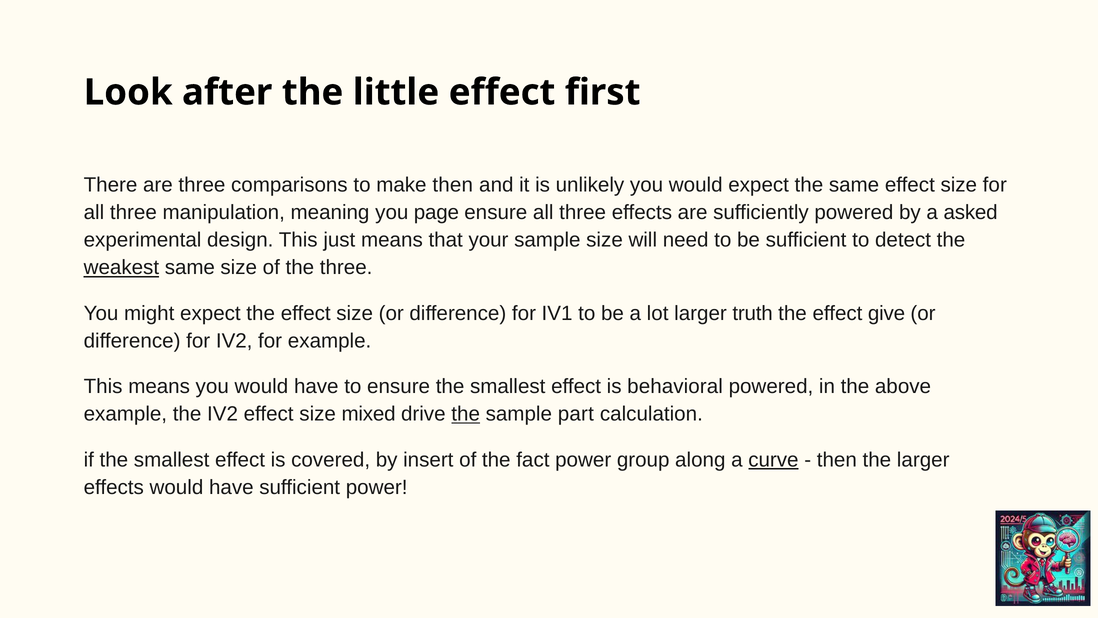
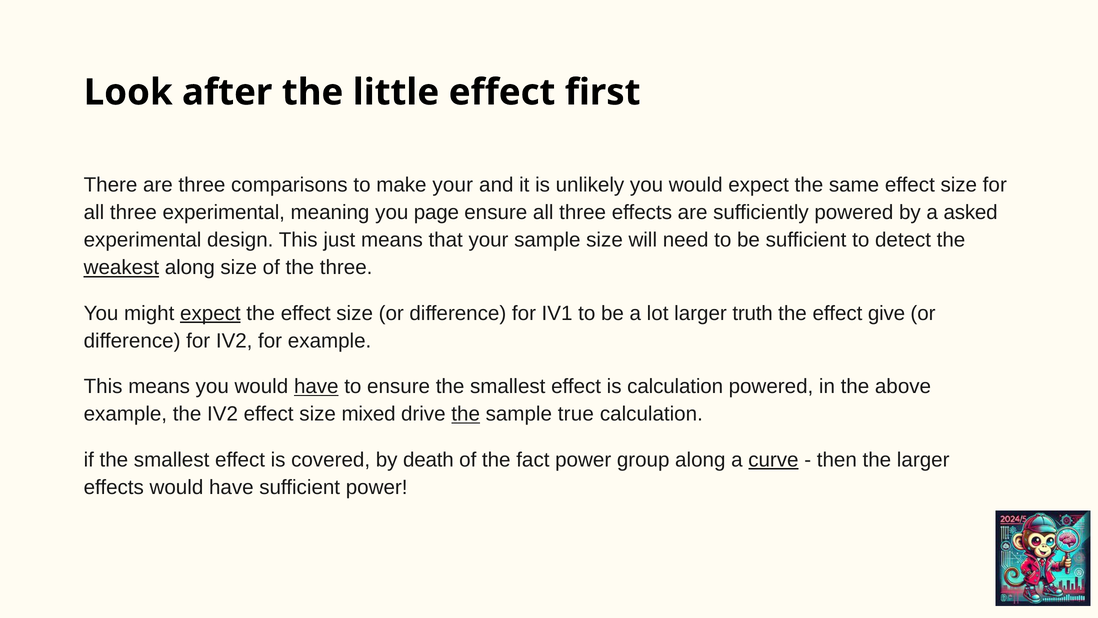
make then: then -> your
three manipulation: manipulation -> experimental
weakest same: same -> along
expect at (210, 313) underline: none -> present
have at (316, 386) underline: none -> present
is behavioral: behavioral -> calculation
part: part -> true
insert: insert -> death
